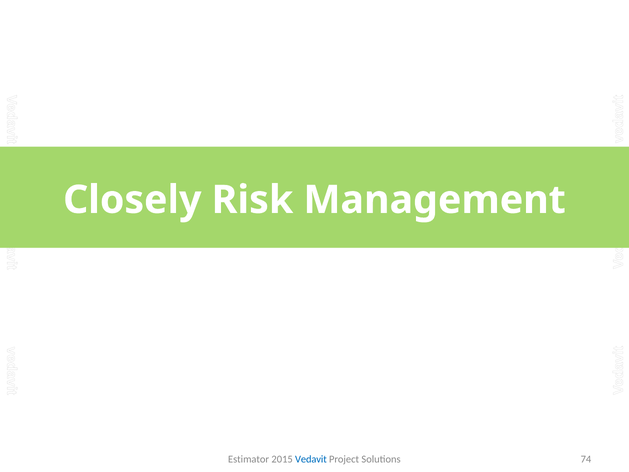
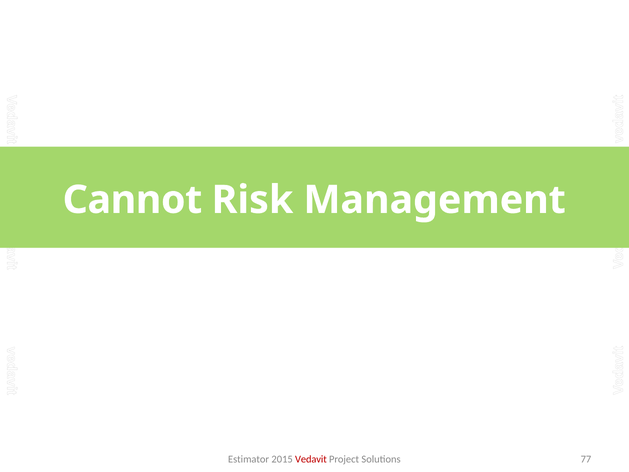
Closely: Closely -> Cannot
Vedavit colour: blue -> red
74: 74 -> 77
